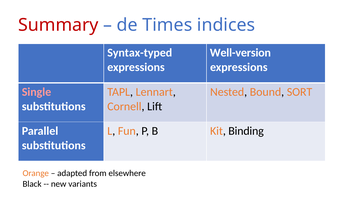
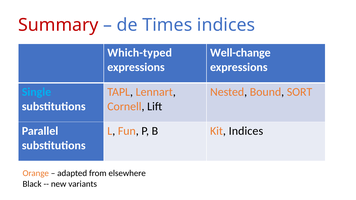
Syntax-typed: Syntax-typed -> Which-typed
Well-version: Well-version -> Well-change
Single colour: pink -> light blue
Kit Binding: Binding -> Indices
